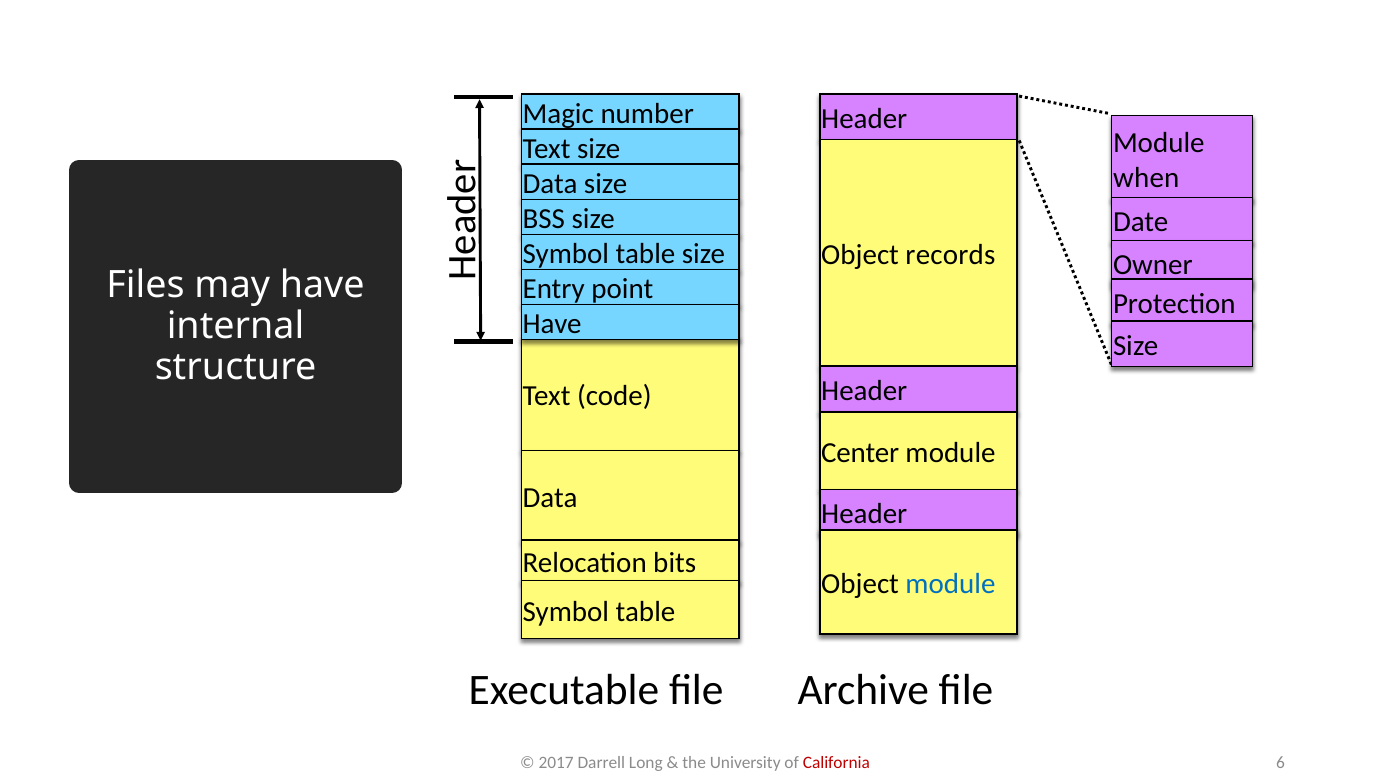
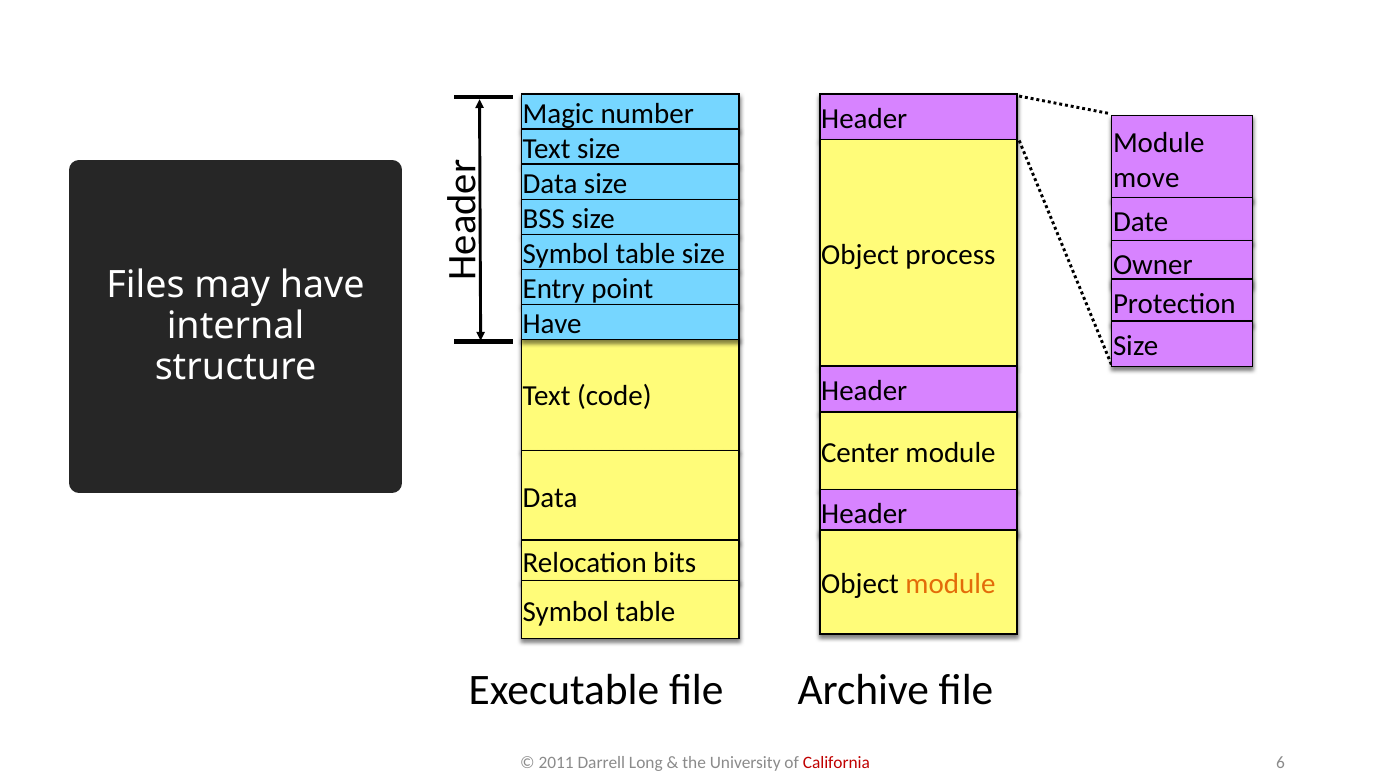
when: when -> move
records: records -> process
module at (951, 584) colour: blue -> orange
2017: 2017 -> 2011
